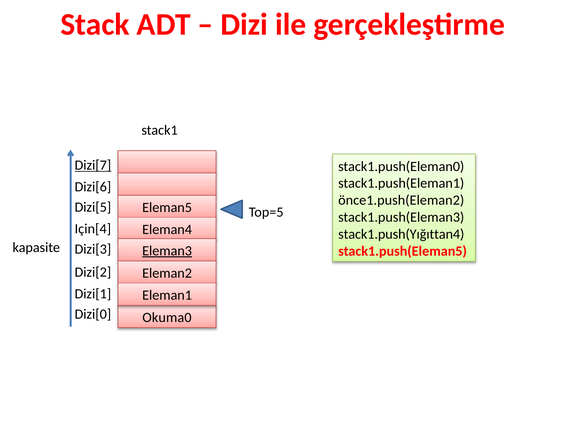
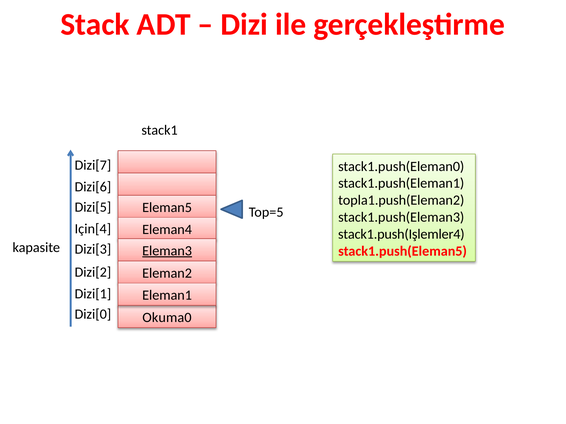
Dizi[7 underline: present -> none
önce1.push(Eleman2: önce1.push(Eleman2 -> topla1.push(Eleman2
stack1.push(Yığıttan4: stack1.push(Yığıttan4 -> stack1.push(Işlemler4
